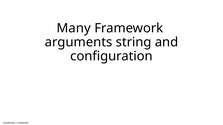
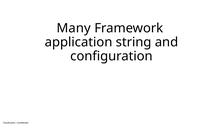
arguments: arguments -> application
